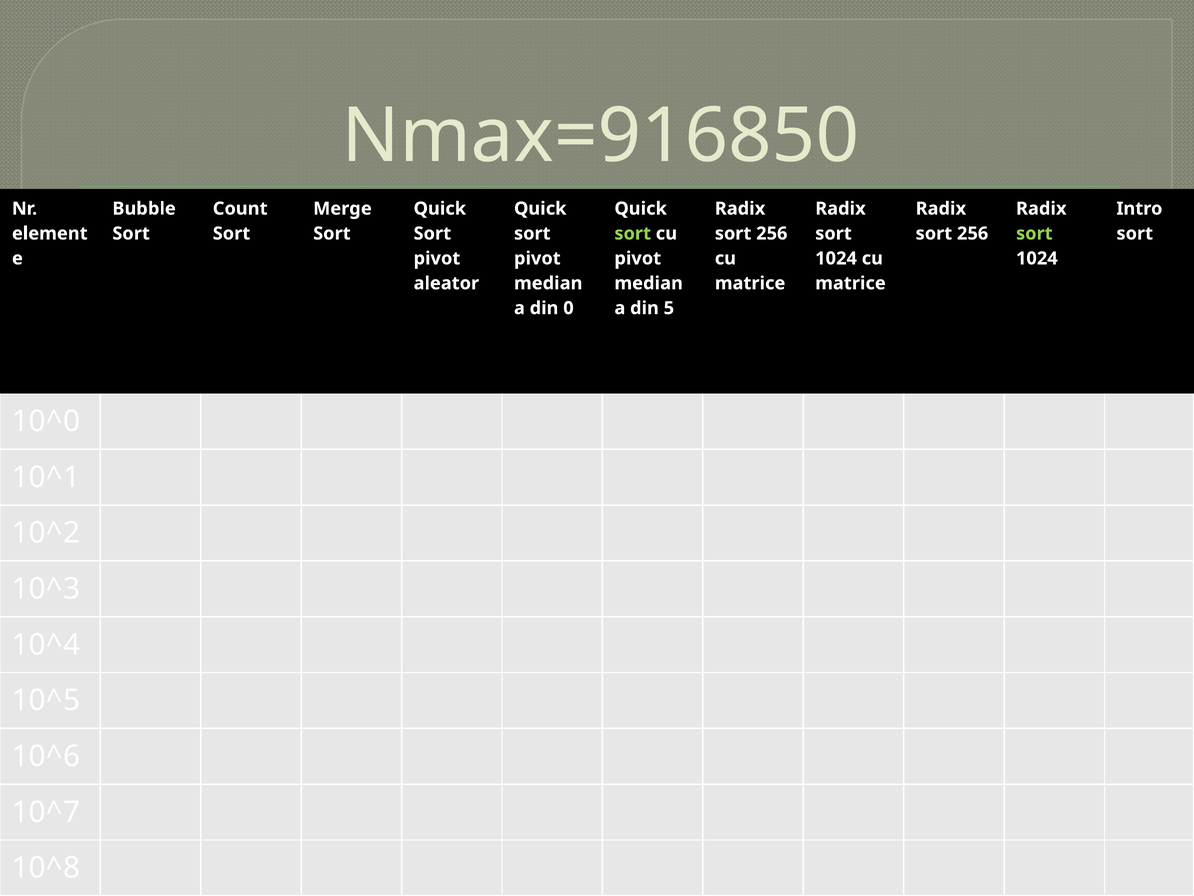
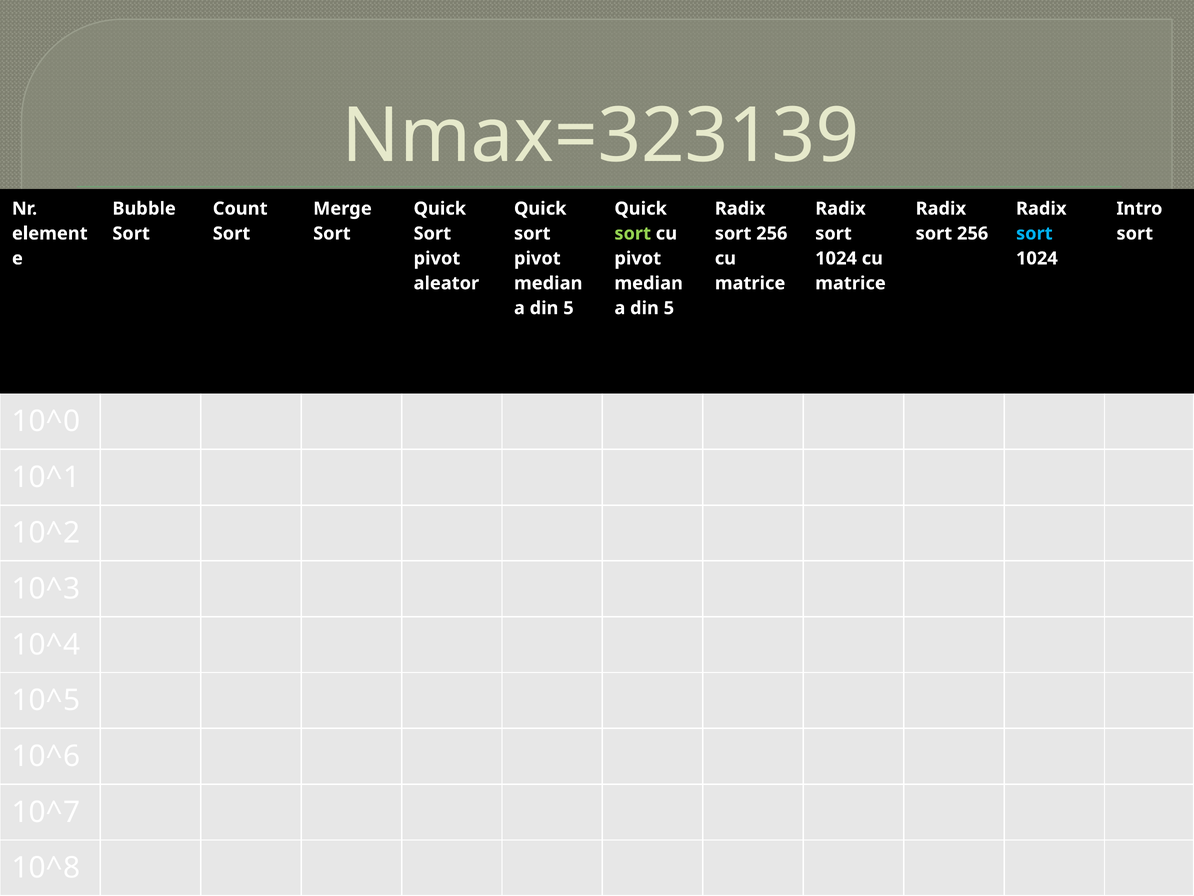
Nmax=916850: Nmax=916850 -> Nmax=323139
sort at (1034, 233) colour: light green -> light blue
0 at (568, 308): 0 -> 5
